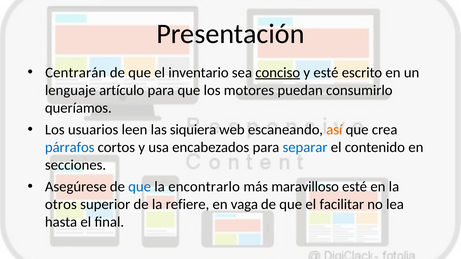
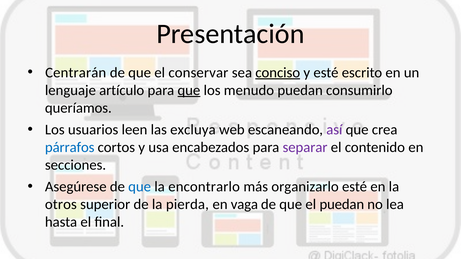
inventario: inventario -> conservar
que at (189, 90) underline: none -> present
motores: motores -> menudo
siquiera: siquiera -> excluya
así colour: orange -> purple
separar colour: blue -> purple
maravilloso: maravilloso -> organizarlo
refiere: refiere -> pierda
el facilitar: facilitar -> puedan
